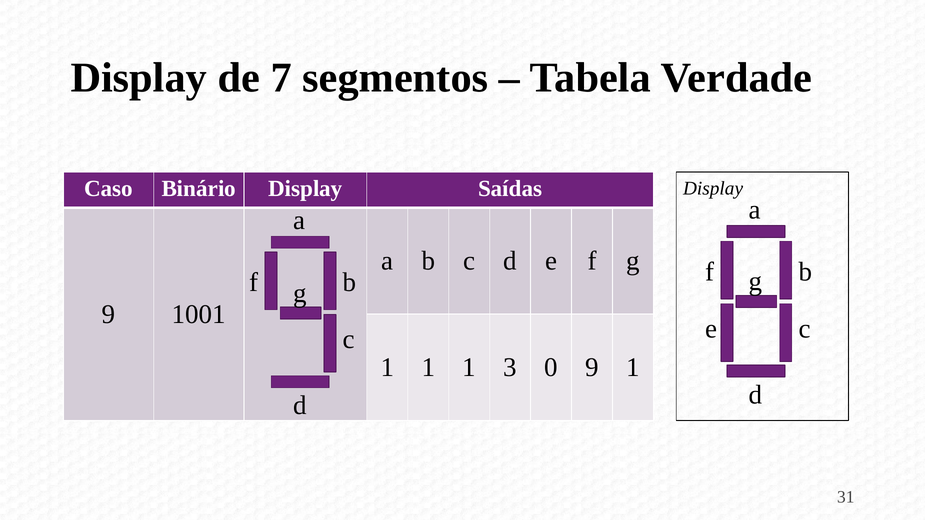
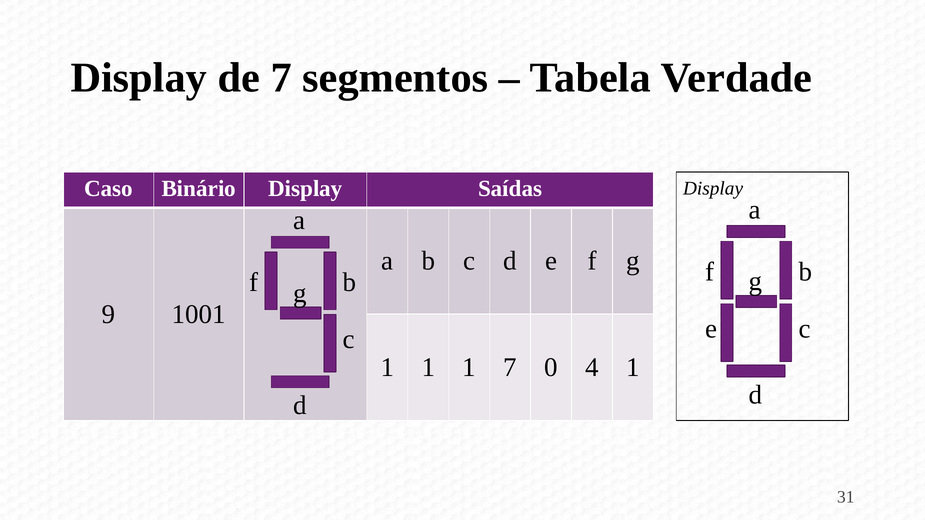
1 3: 3 -> 7
0 9: 9 -> 4
